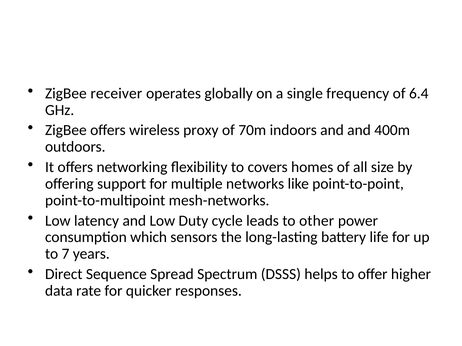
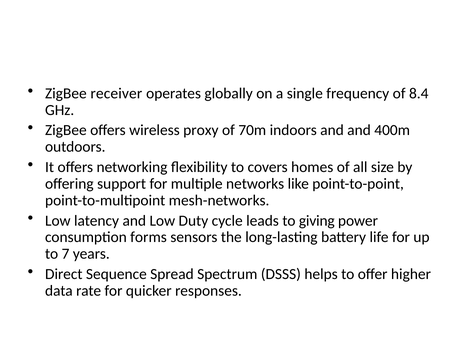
6.4: 6.4 -> 8.4
other: other -> giving
which: which -> forms
